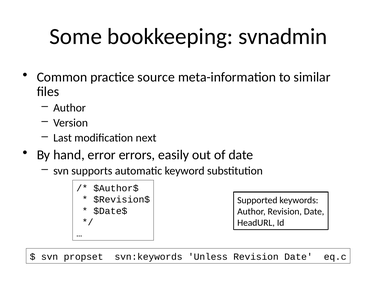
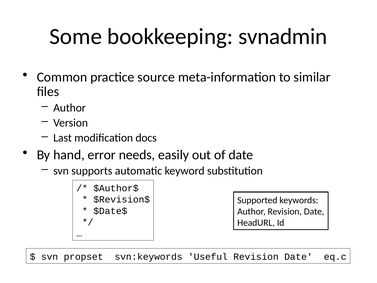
next: next -> docs
errors: errors -> needs
Unless: Unless -> Useful
